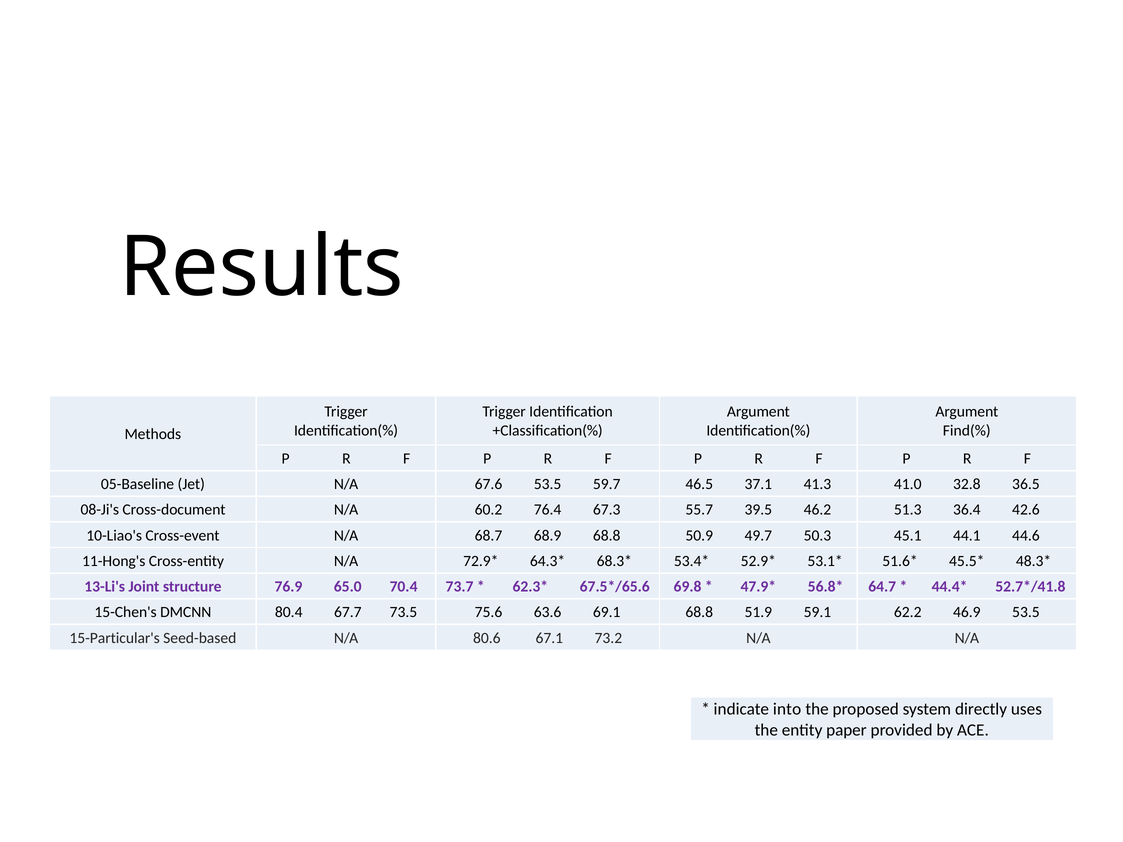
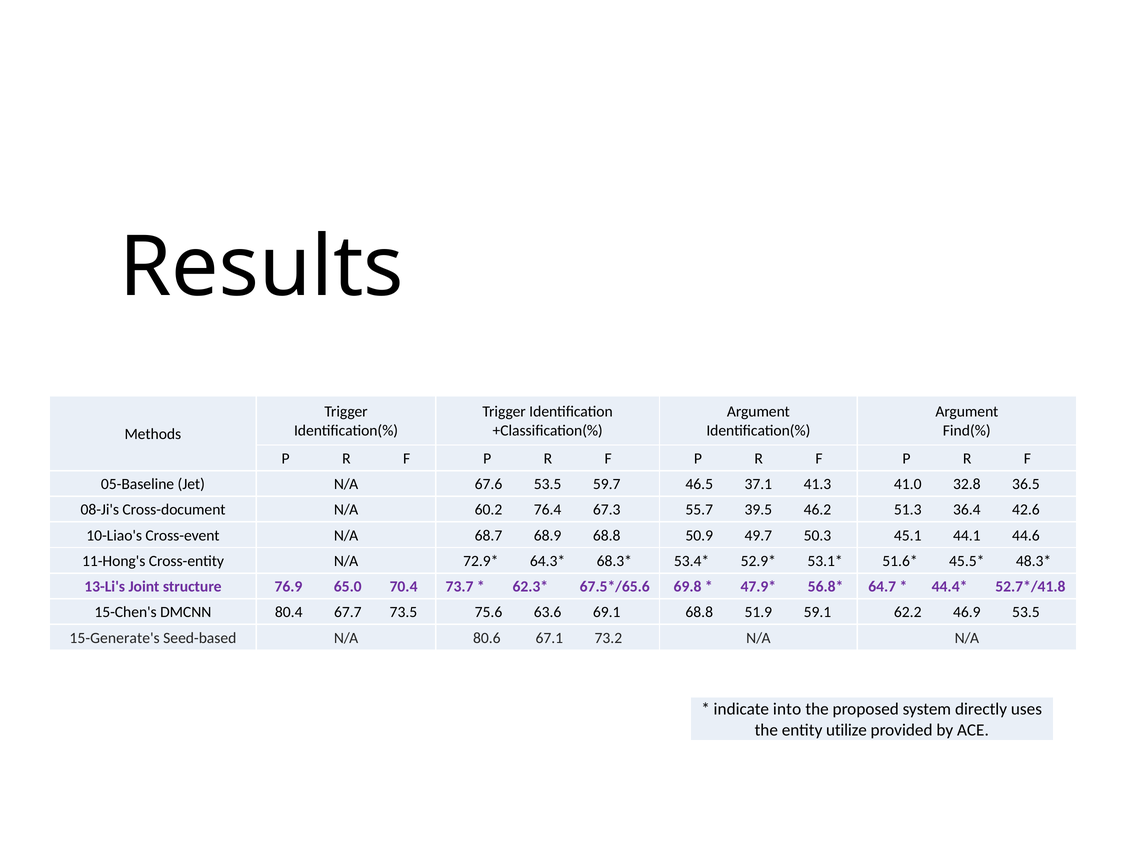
15-Particular's: 15-Particular's -> 15-Generate's
paper: paper -> utilize
